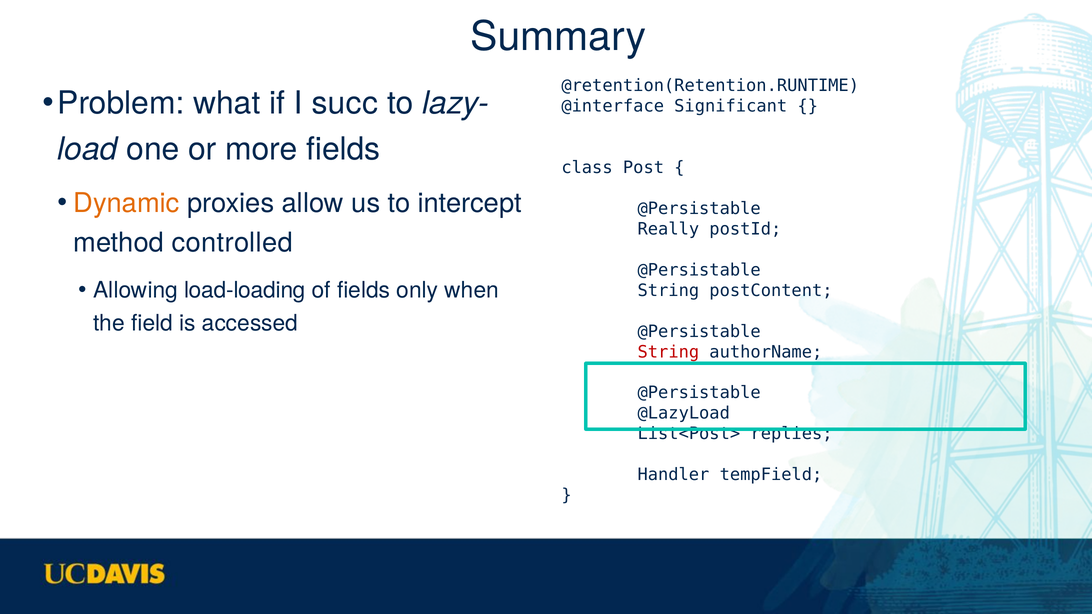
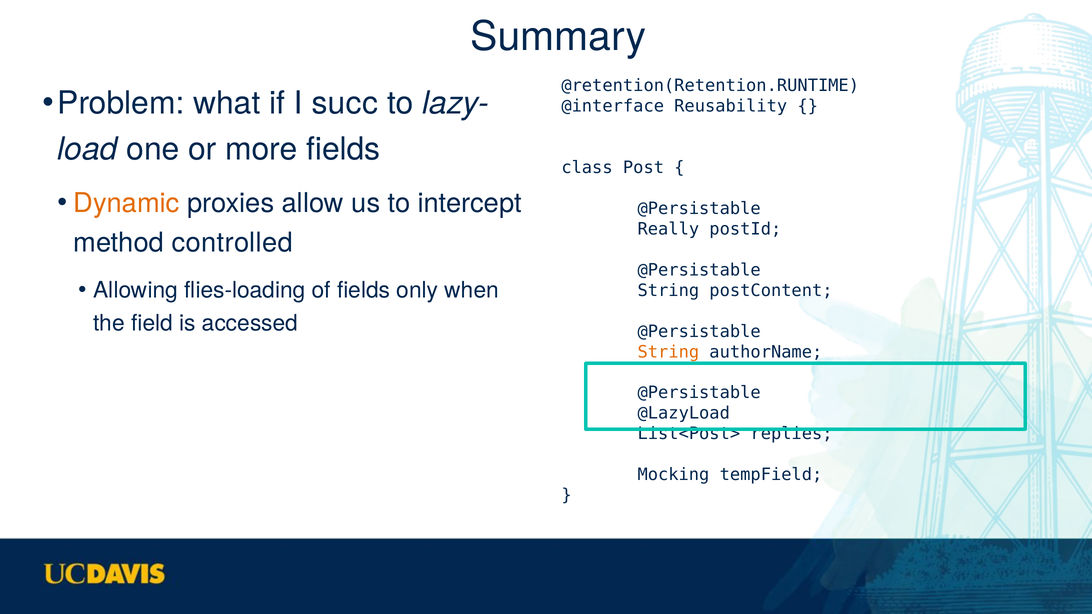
Significant: Significant -> Reusability
load-loading: load-loading -> flies-loading
String at (668, 352) colour: red -> orange
Handler: Handler -> Mocking
